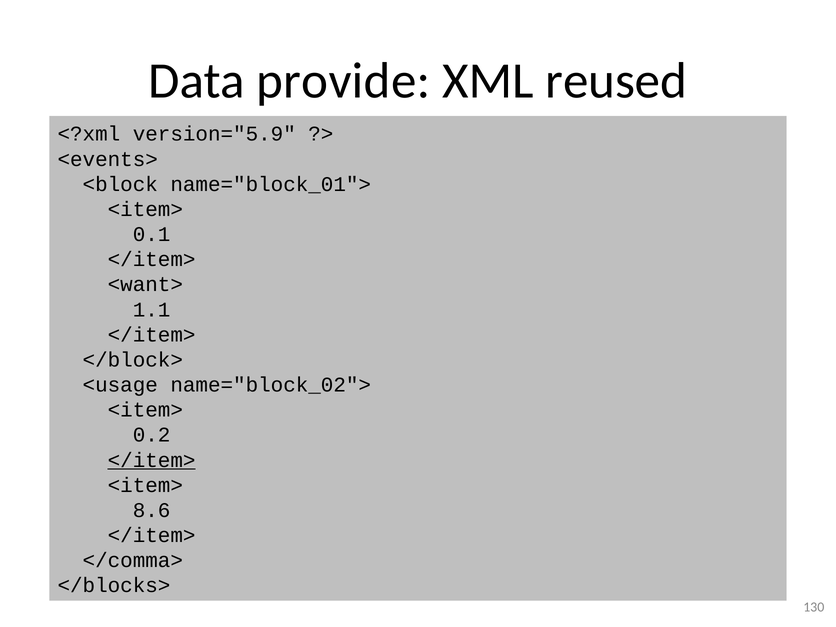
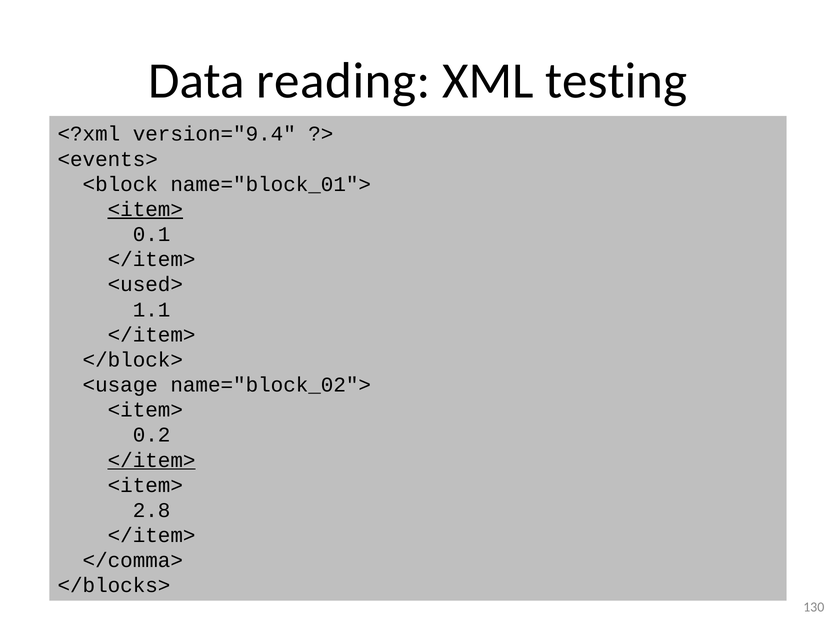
provide: provide -> reading
reused: reused -> testing
version="5.9: version="5.9 -> version="9.4
<item> at (145, 209) underline: none -> present
<want>: <want> -> <used>
8.6: 8.6 -> 2.8
